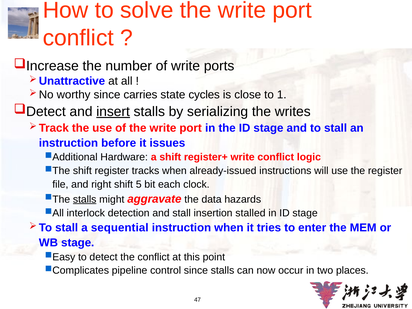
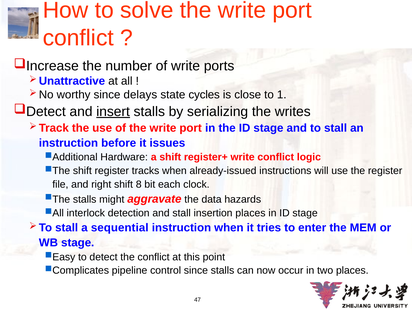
carries: carries -> delays
5: 5 -> 8
stalls at (85, 199) underline: present -> none
insertion stalled: stalled -> places
